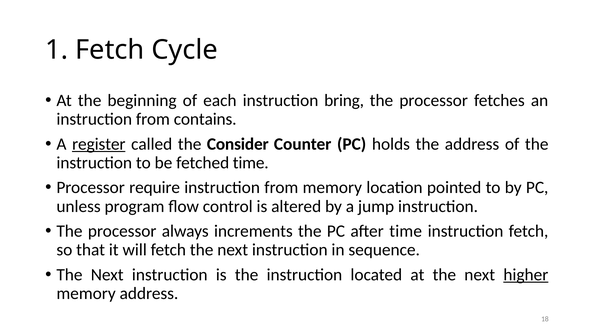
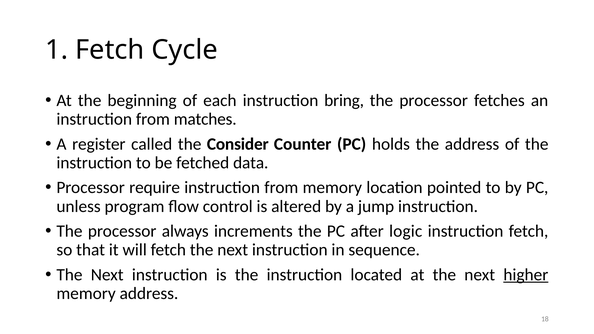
contains: contains -> matches
register underline: present -> none
fetched time: time -> data
after time: time -> logic
